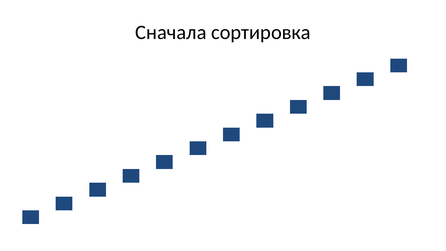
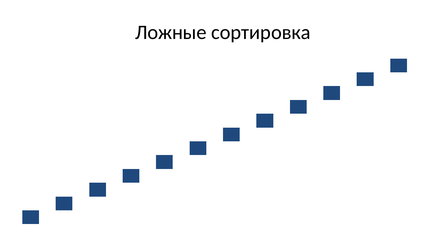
Сначала: Сначала -> Ложные
